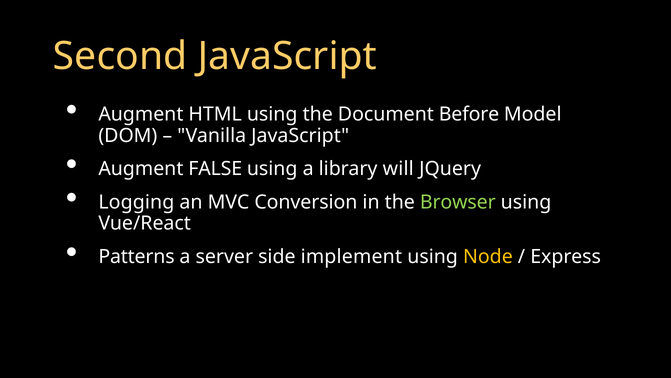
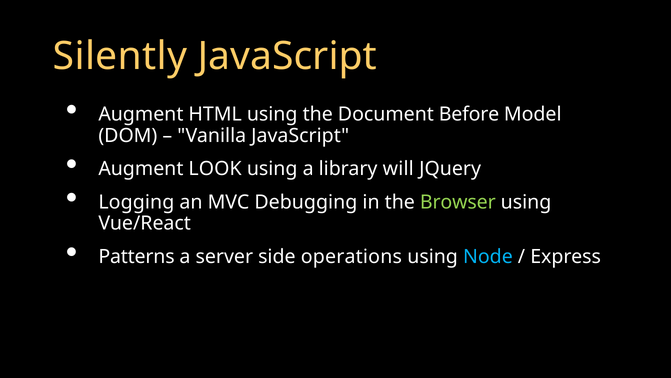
Second: Second -> Silently
FALSE: FALSE -> LOOK
Conversion: Conversion -> Debugging
implement: implement -> operations
Node colour: yellow -> light blue
